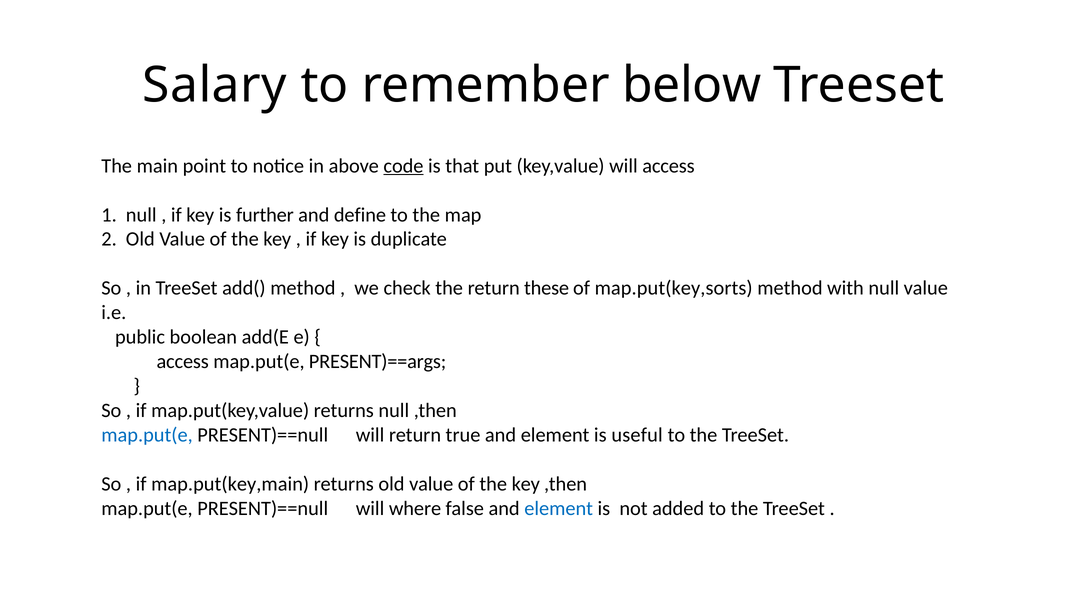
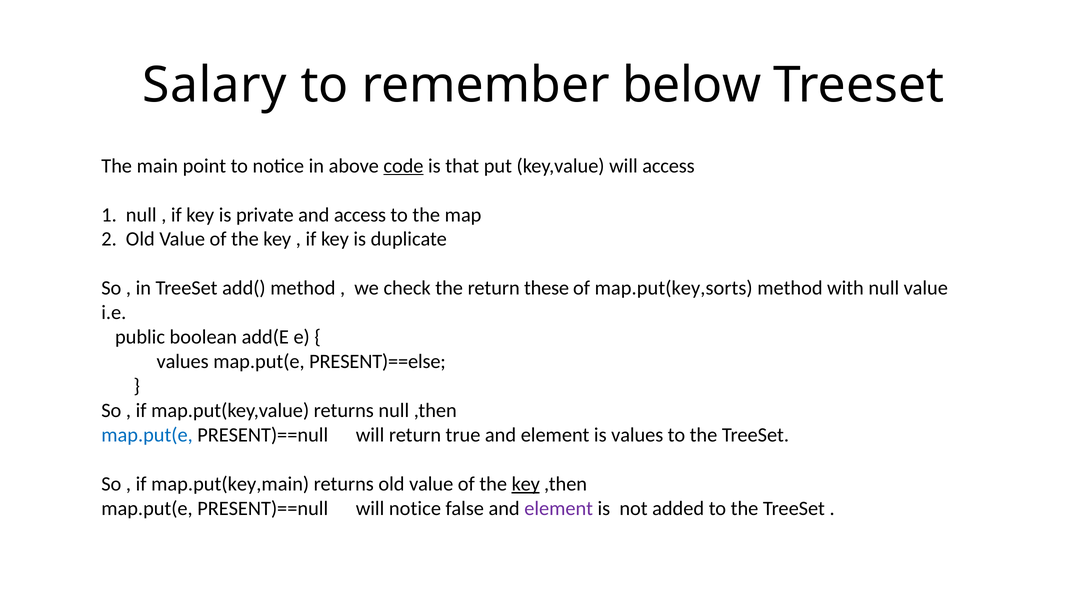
further: further -> private
and define: define -> access
access at (183, 361): access -> values
PRESENT)==args: PRESENT)==args -> PRESENT)==else
is useful: useful -> values
key at (526, 484) underline: none -> present
will where: where -> notice
element at (559, 508) colour: blue -> purple
